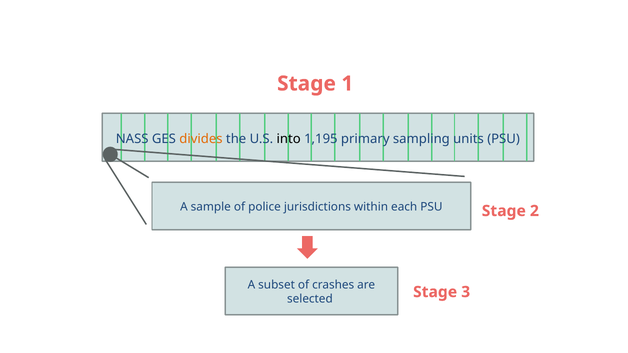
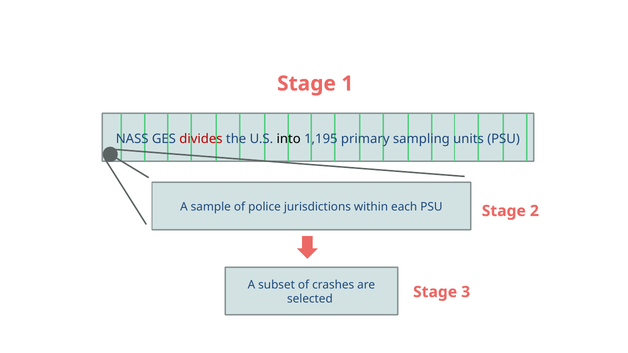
divides colour: orange -> red
